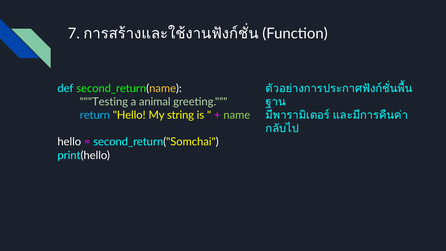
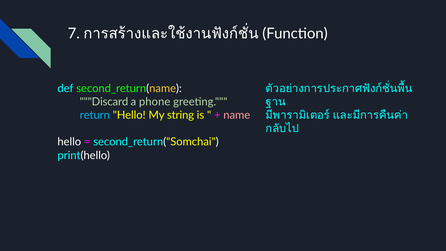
Testing: Testing -> Discard
animal: animal -> phone
name colour: light green -> pink
